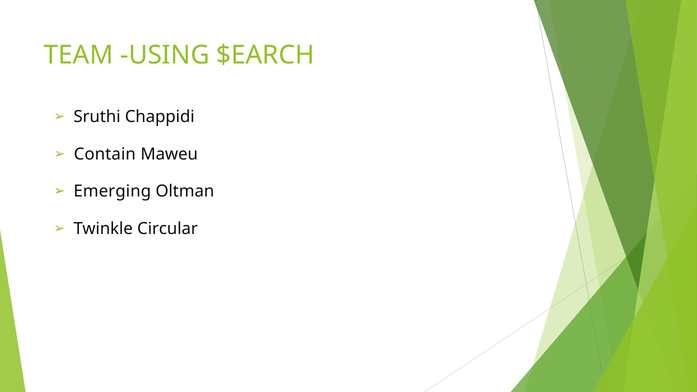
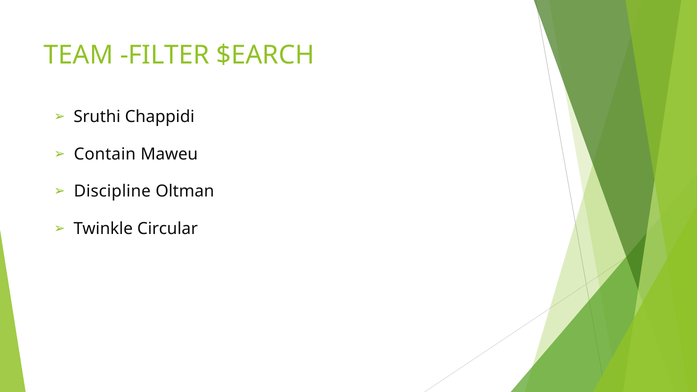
USING: USING -> FILTER
Emerging: Emerging -> Discipline
